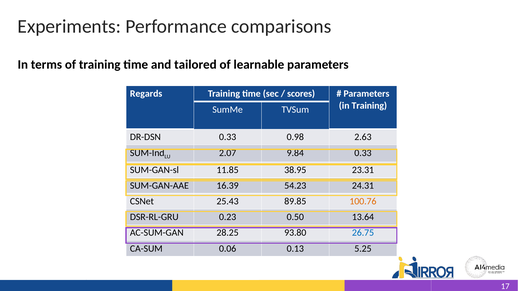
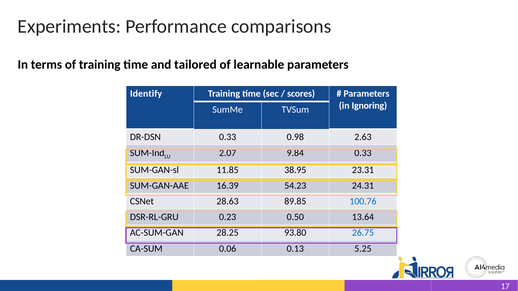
Regards: Regards -> Identify
in Training: Training -> Ignoring
25.43: 25.43 -> 28.63
100.76 colour: orange -> blue
